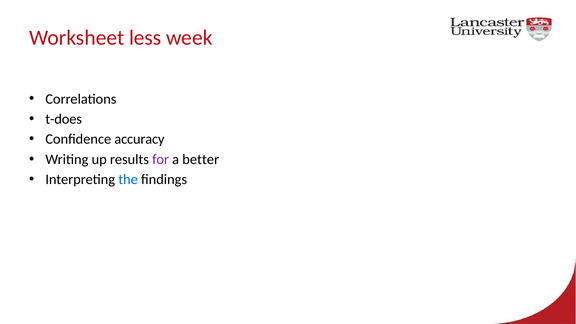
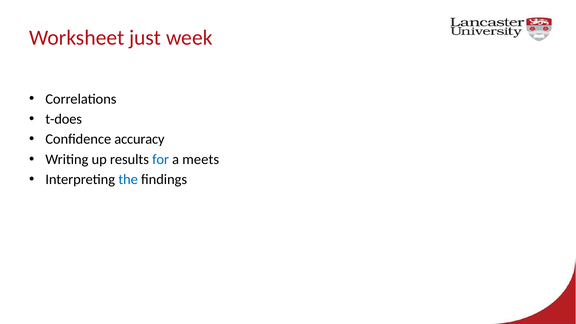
less: less -> just
for colour: purple -> blue
better: better -> meets
